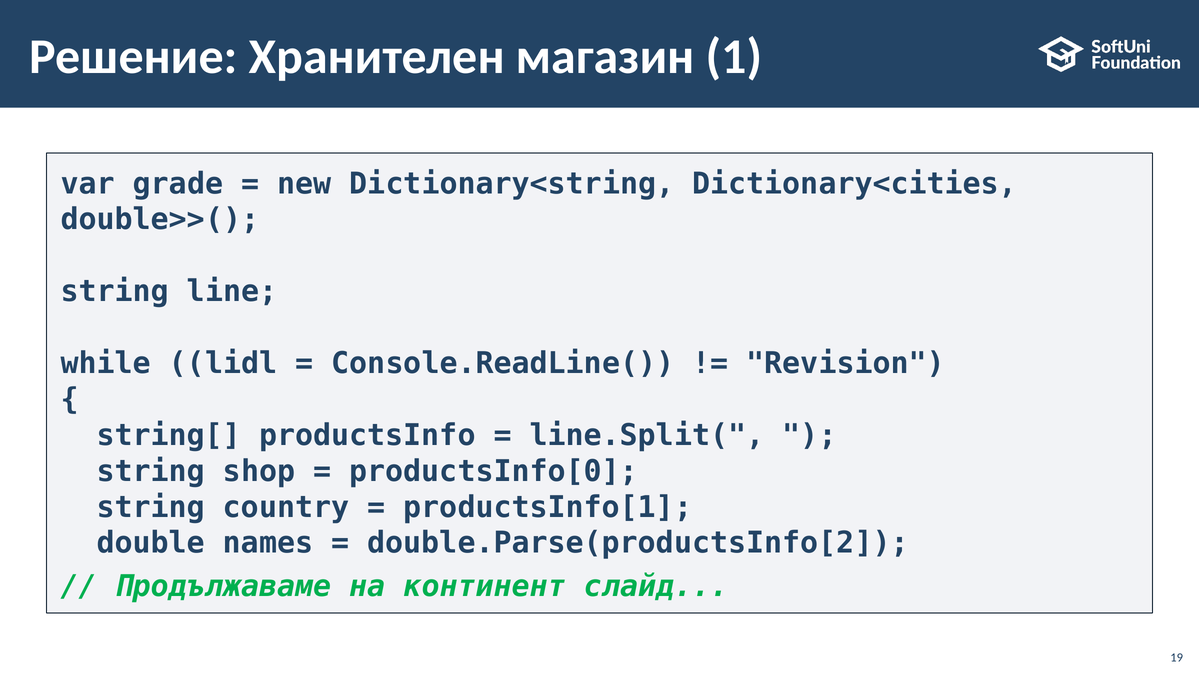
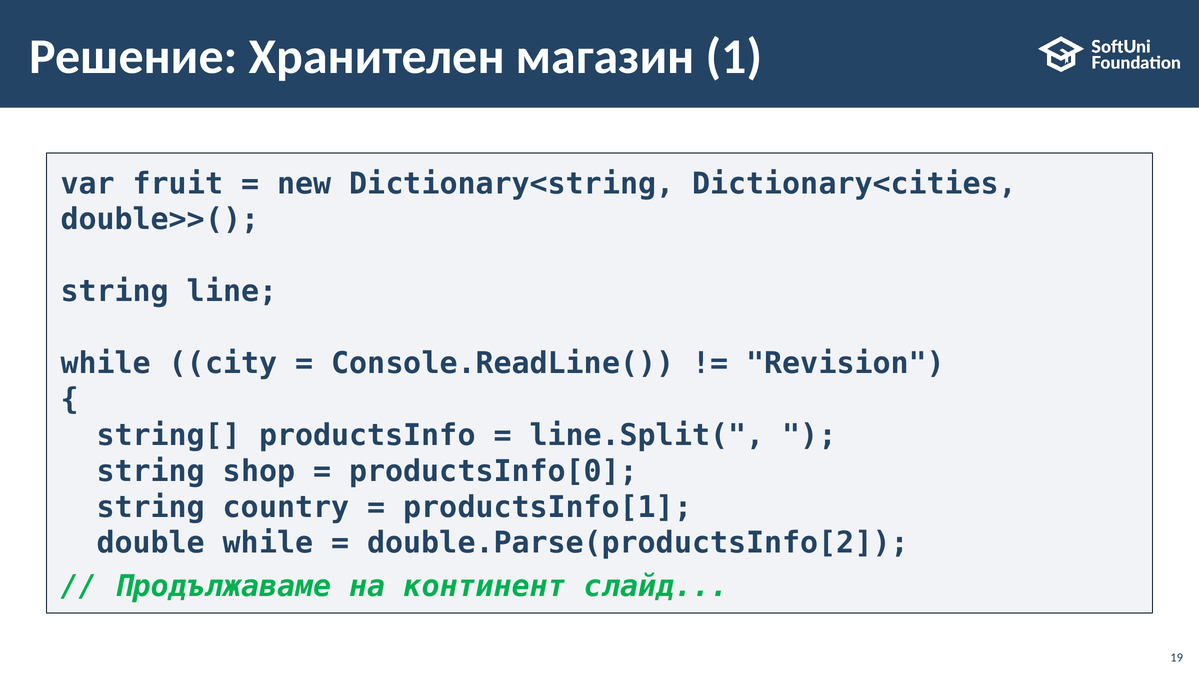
grade: grade -> fruit
lidl: lidl -> city
double names: names -> while
